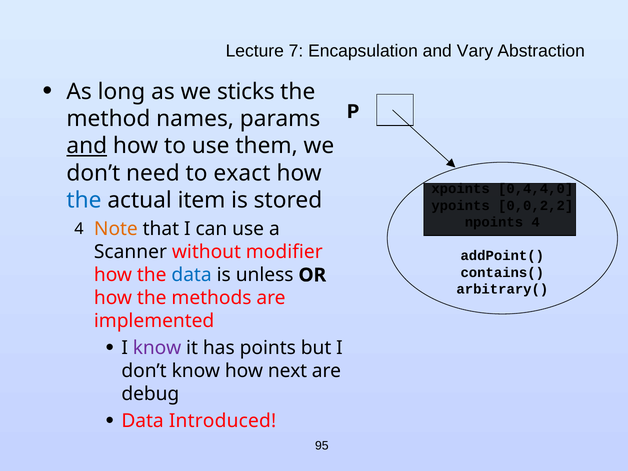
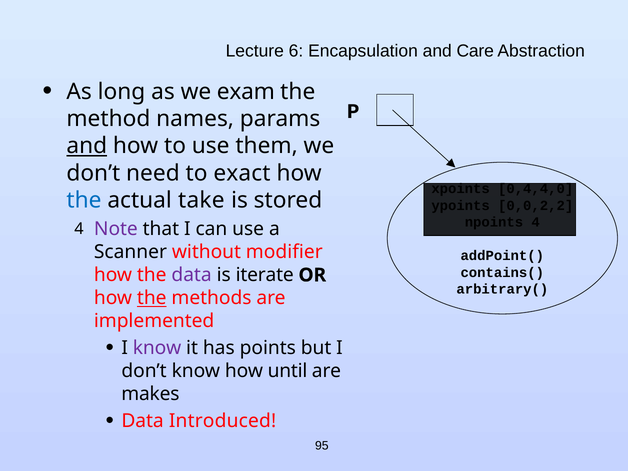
7: 7 -> 6
Vary: Vary -> Care
sticks: sticks -> exam
item: item -> take
Note colour: orange -> purple
data at (192, 275) colour: blue -> purple
unless: unless -> iterate
the at (152, 298) underline: none -> present
next: next -> until
debug: debug -> makes
